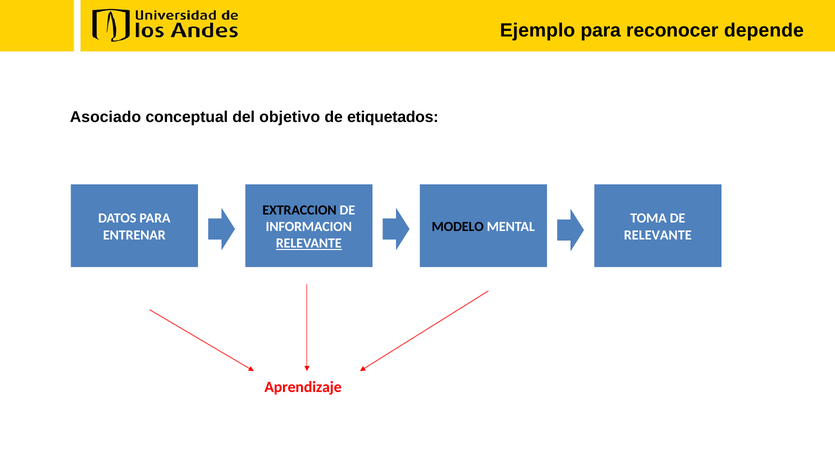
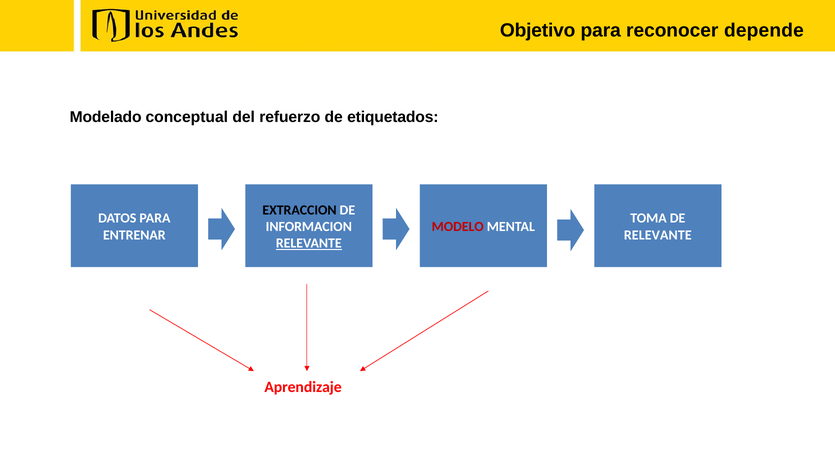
Ejemplo: Ejemplo -> Objetivo
Asociado: Asociado -> Modelado
objetivo: objetivo -> refuerzo
MODELO colour: black -> red
